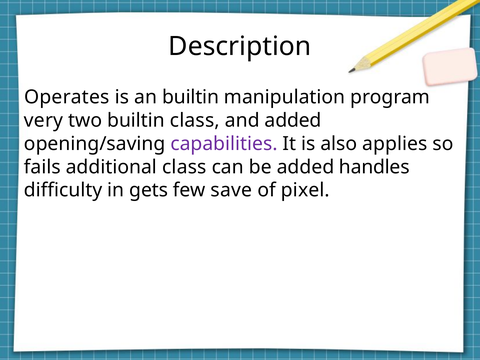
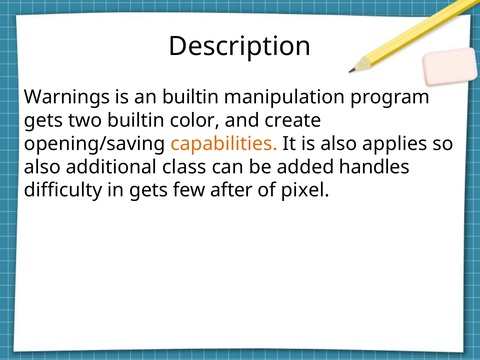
Operates: Operates -> Warnings
very at (44, 120): very -> gets
builtin class: class -> color
and added: added -> create
capabilities colour: purple -> orange
fails at (42, 167): fails -> also
save: save -> after
